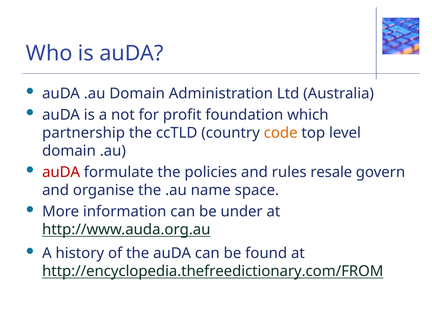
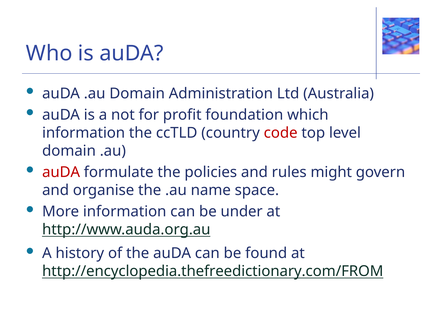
partnership at (84, 133): partnership -> information
code colour: orange -> red
resale: resale -> might
